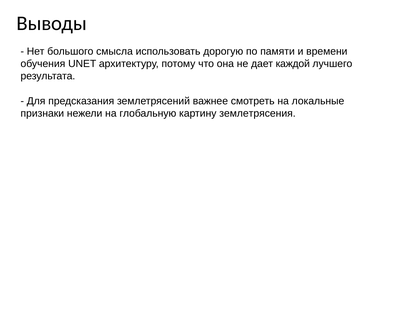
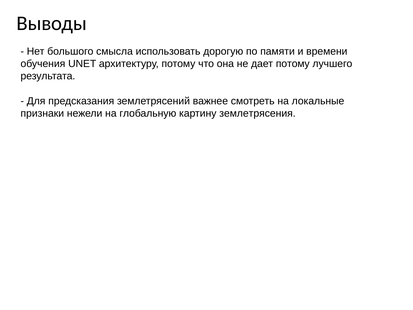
дает каждой: каждой -> потому
